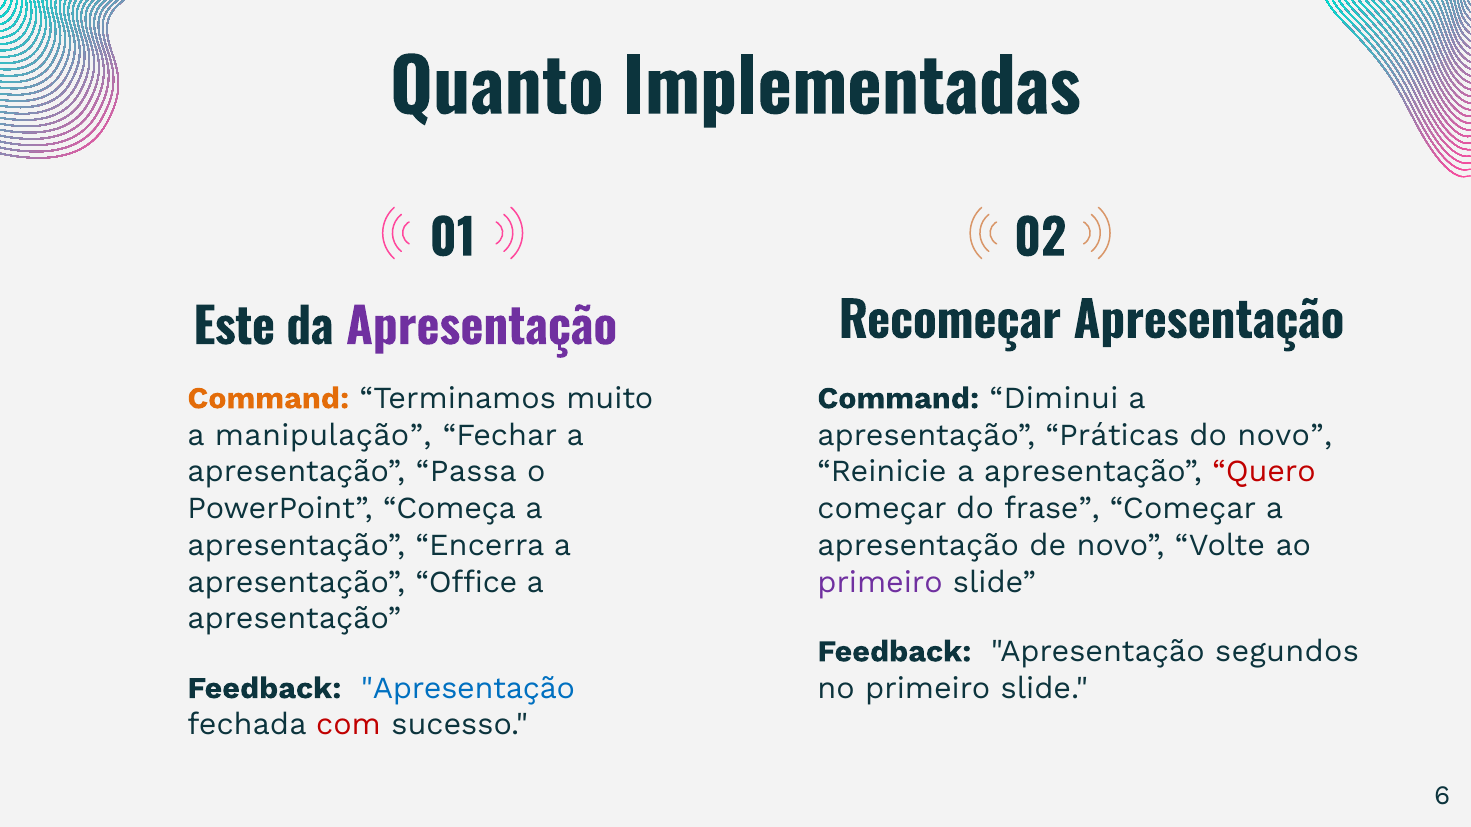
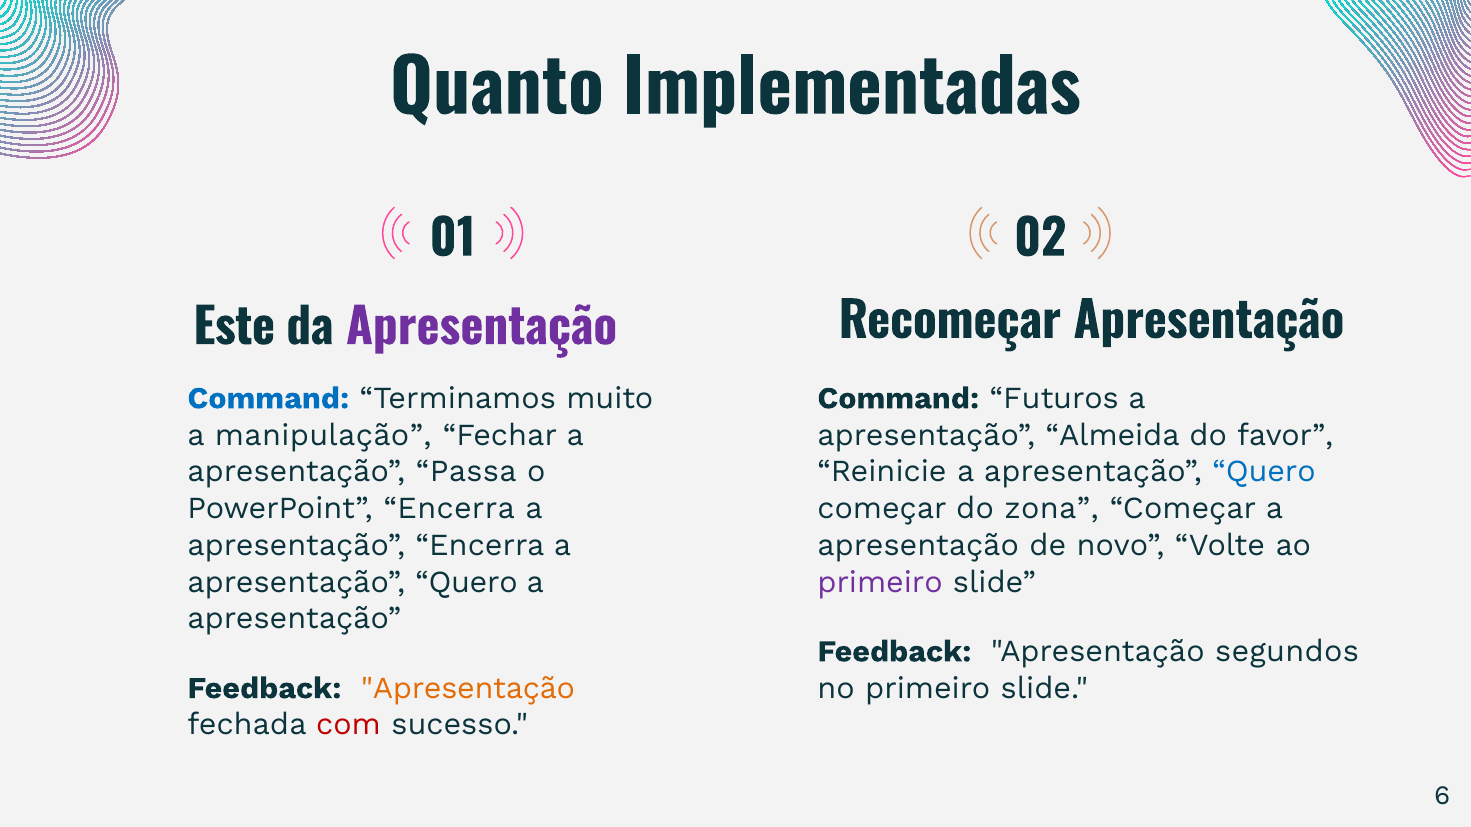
Command at (268, 398) colour: orange -> blue
Diminui: Diminui -> Futuros
Práticas: Práticas -> Almeida
do novo: novo -> favor
Quero at (1264, 472) colour: red -> blue
PowerPoint Começa: Começa -> Encerra
frase: frase -> zona
Office at (466, 582): Office -> Quero
Apresentação at (468, 688) colour: blue -> orange
